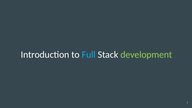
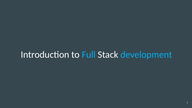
development colour: light green -> light blue
